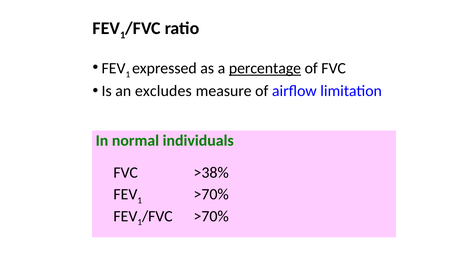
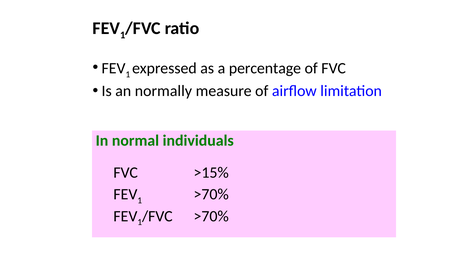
percentage underline: present -> none
excludes: excludes -> normally
>38%: >38% -> >15%
